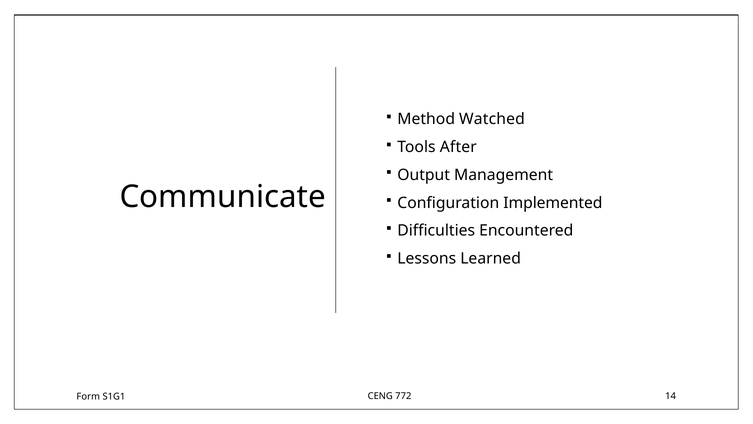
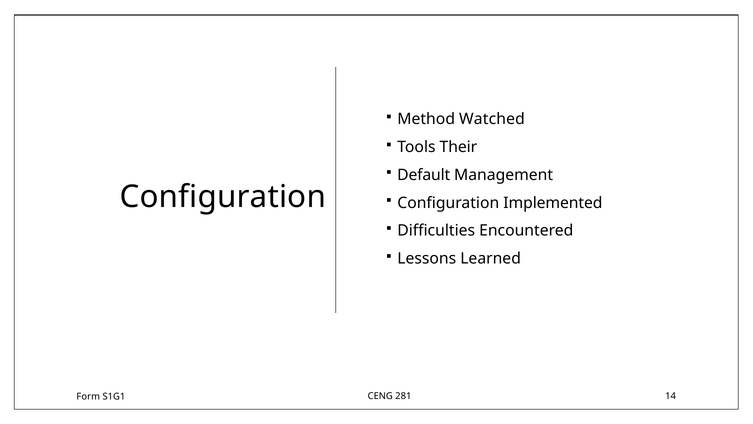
After: After -> Their
Output: Output -> Default
Communicate at (223, 197): Communicate -> Configuration
772: 772 -> 281
